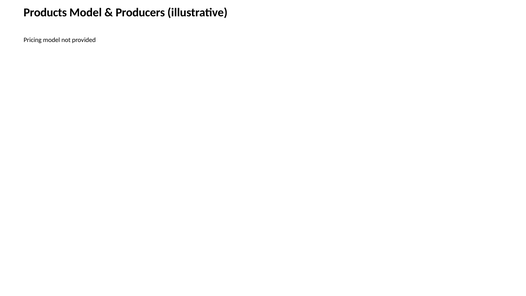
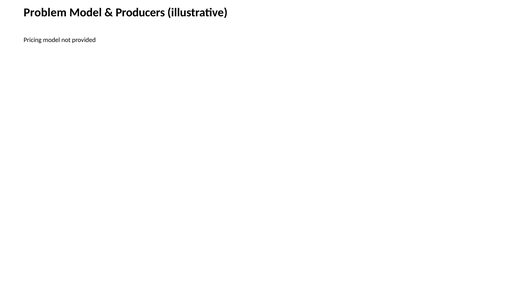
Products: Products -> Problem
